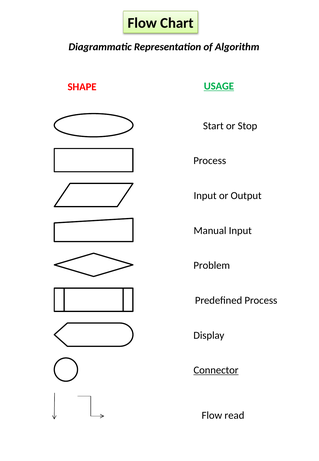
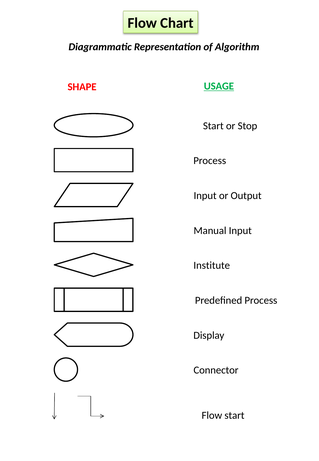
Problem: Problem -> Institute
Connector underline: present -> none
Flow read: read -> start
